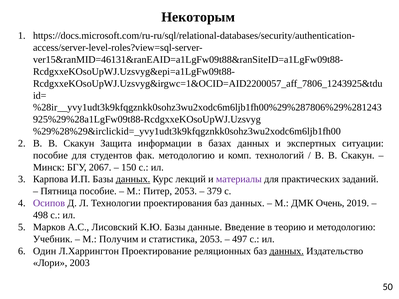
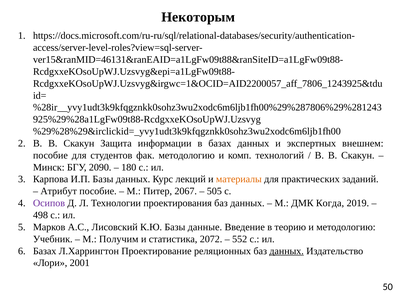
ситуации: ситуации -> внешнем
2067: 2067 -> 2090
150: 150 -> 180
данных at (133, 179) underline: present -> none
материалы colour: purple -> orange
Пятница: Пятница -> Атрибут
Питер 2053: 2053 -> 2067
379: 379 -> 505
Очень: Очень -> Когда
статистика 2053: 2053 -> 2072
497: 497 -> 552
Один at (45, 251): Один -> Базах
2003: 2003 -> 2001
